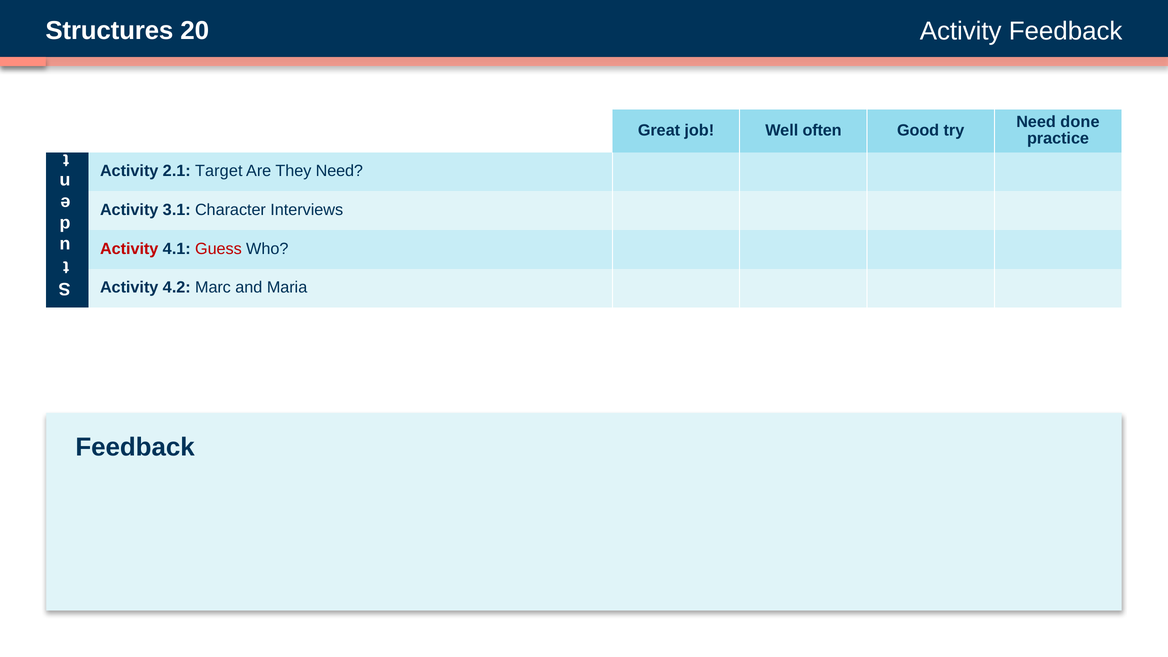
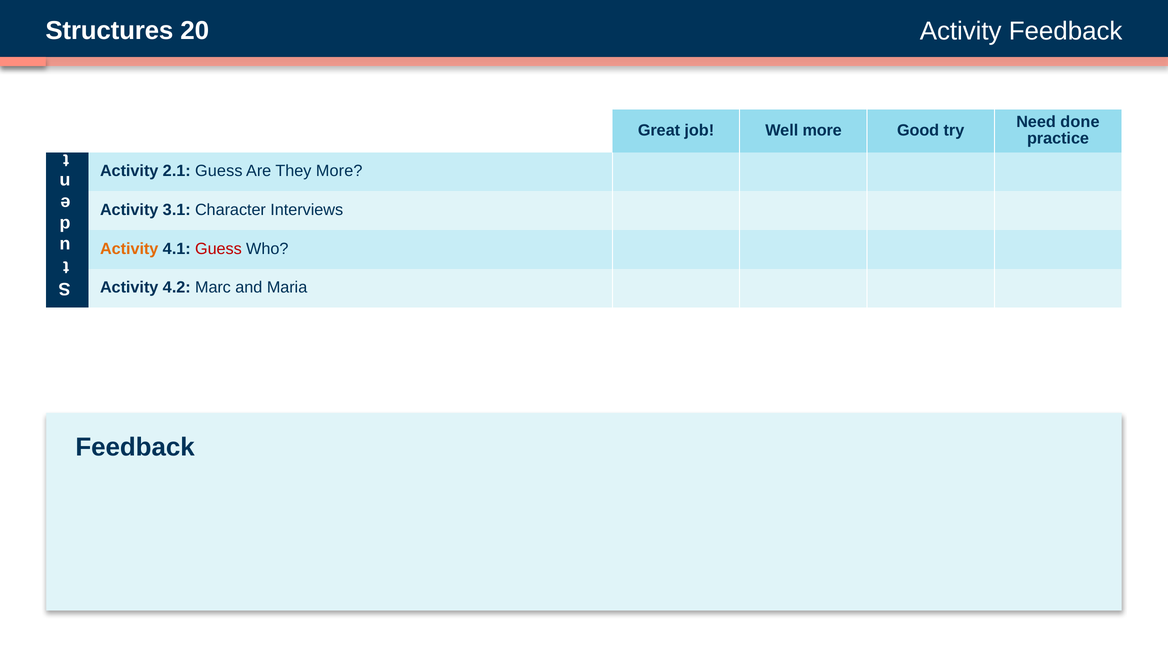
Well often: often -> more
2.1 Target: Target -> Guess
They Need: Need -> More
Activity at (129, 249) colour: red -> orange
